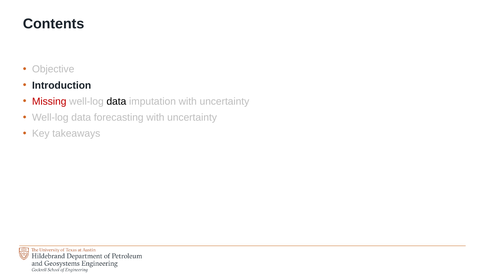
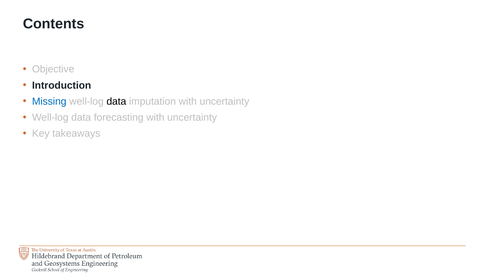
Missing colour: red -> blue
